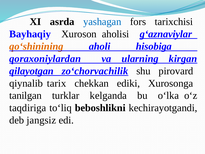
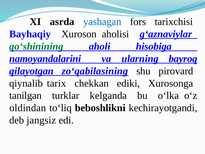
qo‘shinining colour: orange -> green
qoraxoniylardan: qoraxoniylardan -> namoyandalarini
kirgan: kirgan -> bayroq
zo‘chorvachilik: zo‘chorvachilik -> zo‘qabilasining
taqdiriga: taqdiriga -> oldindan
